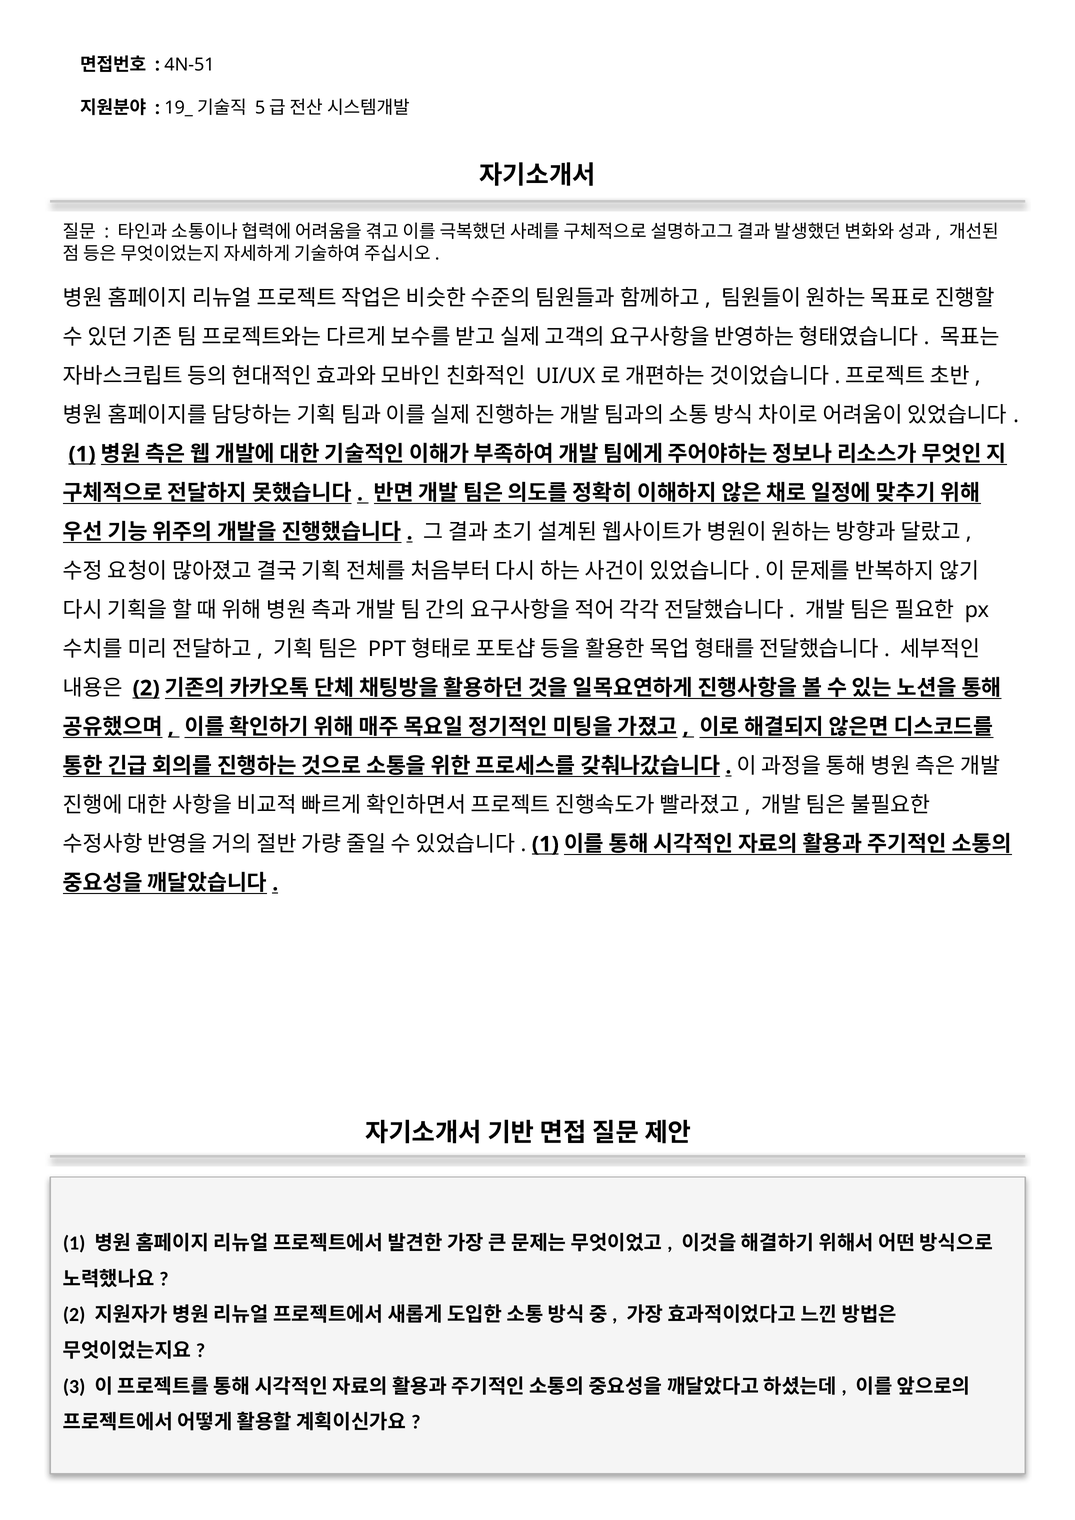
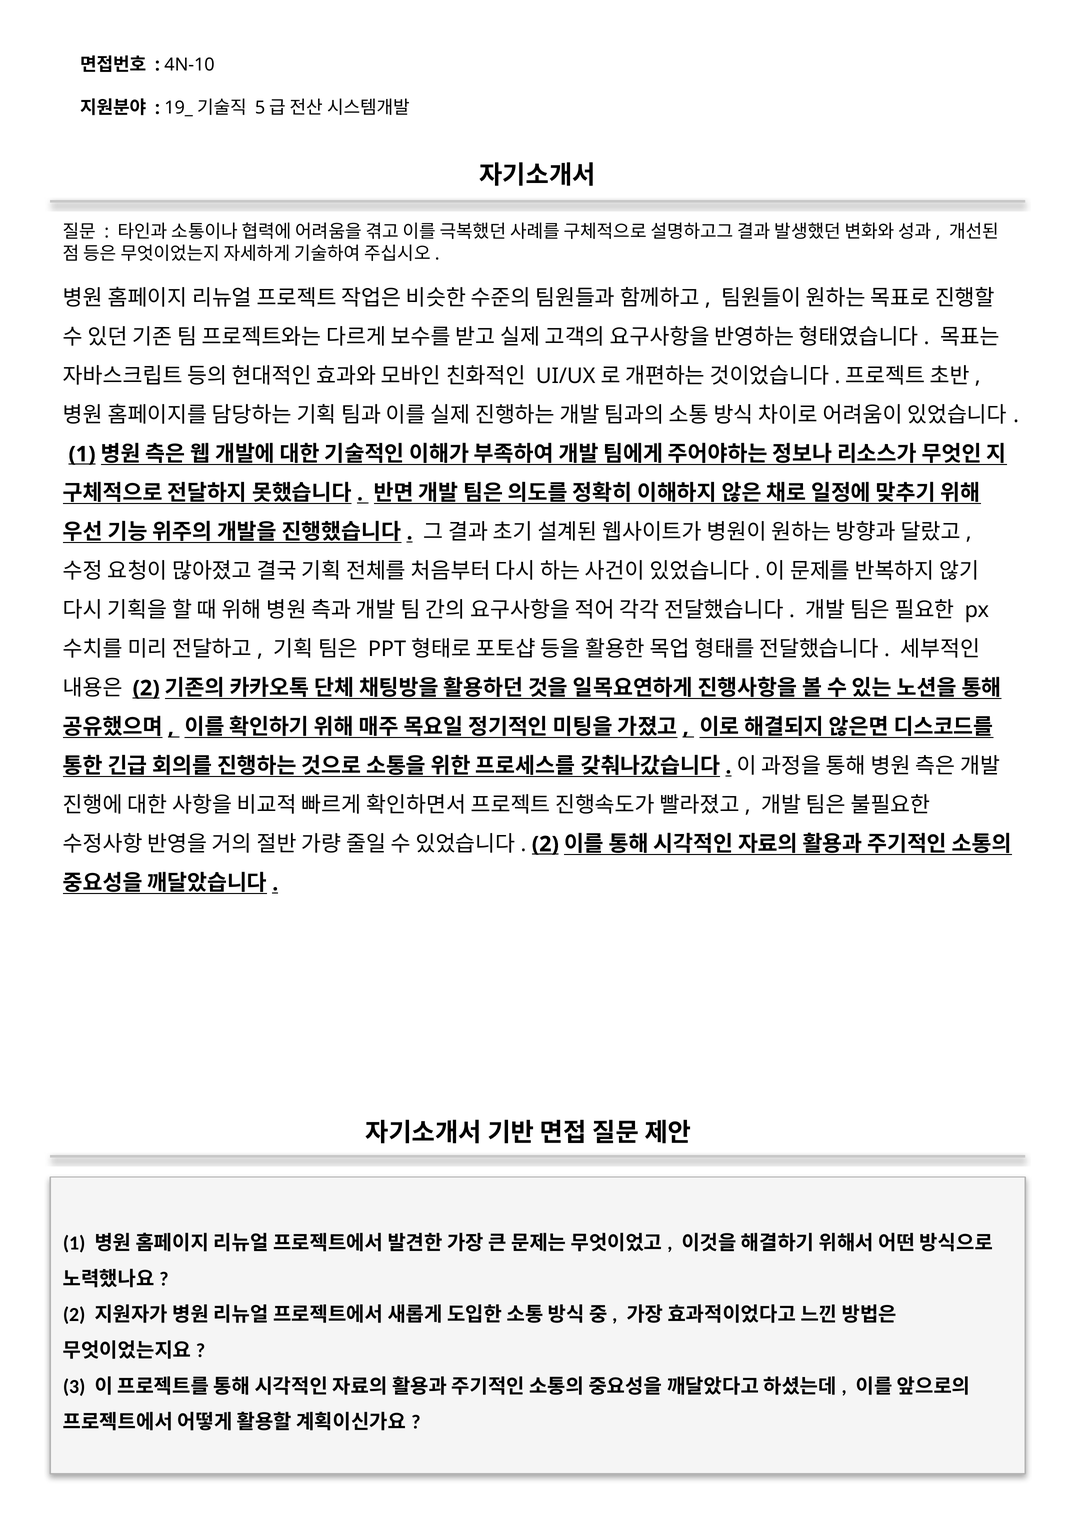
4N-51: 4N-51 -> 4N-10
1 at (545, 844): 1 -> 2
